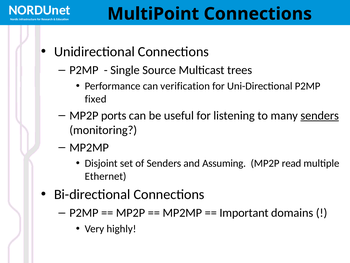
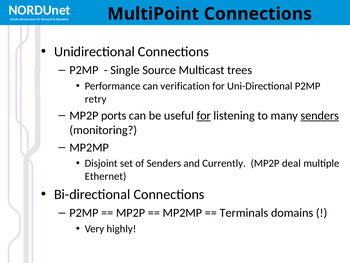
fixed: fixed -> retry
for at (204, 115) underline: none -> present
Assuming: Assuming -> Currently
read: read -> deal
Important: Important -> Terminals
